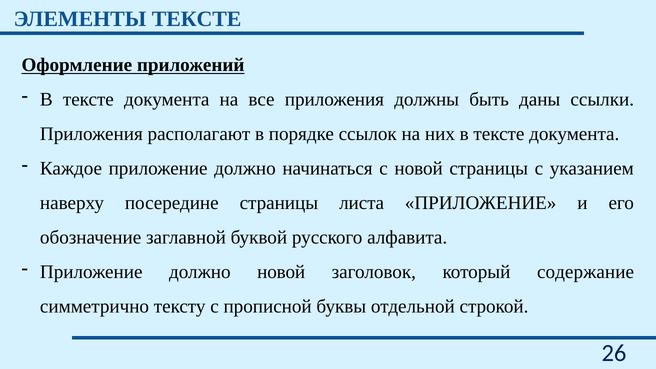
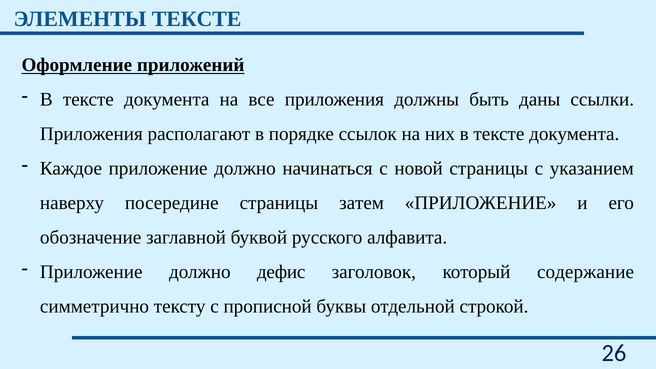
листа: листа -> затем
должно новой: новой -> дефис
